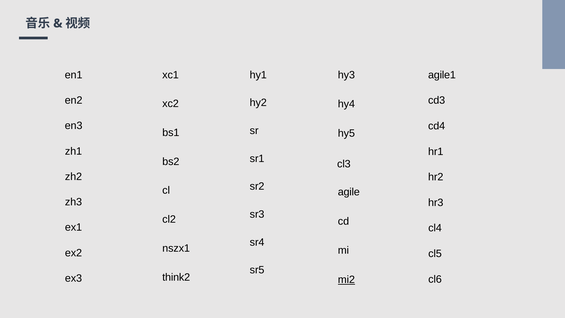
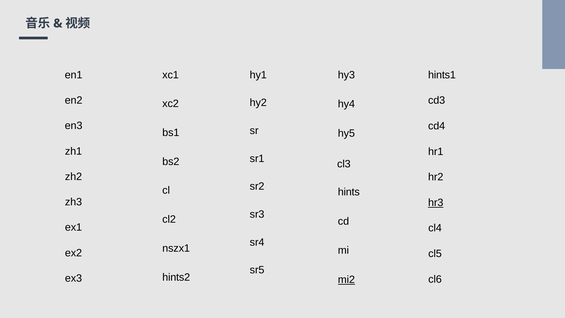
agile1: agile1 -> hints1
agile: agile -> hints
hr3 underline: none -> present
think2: think2 -> hints2
